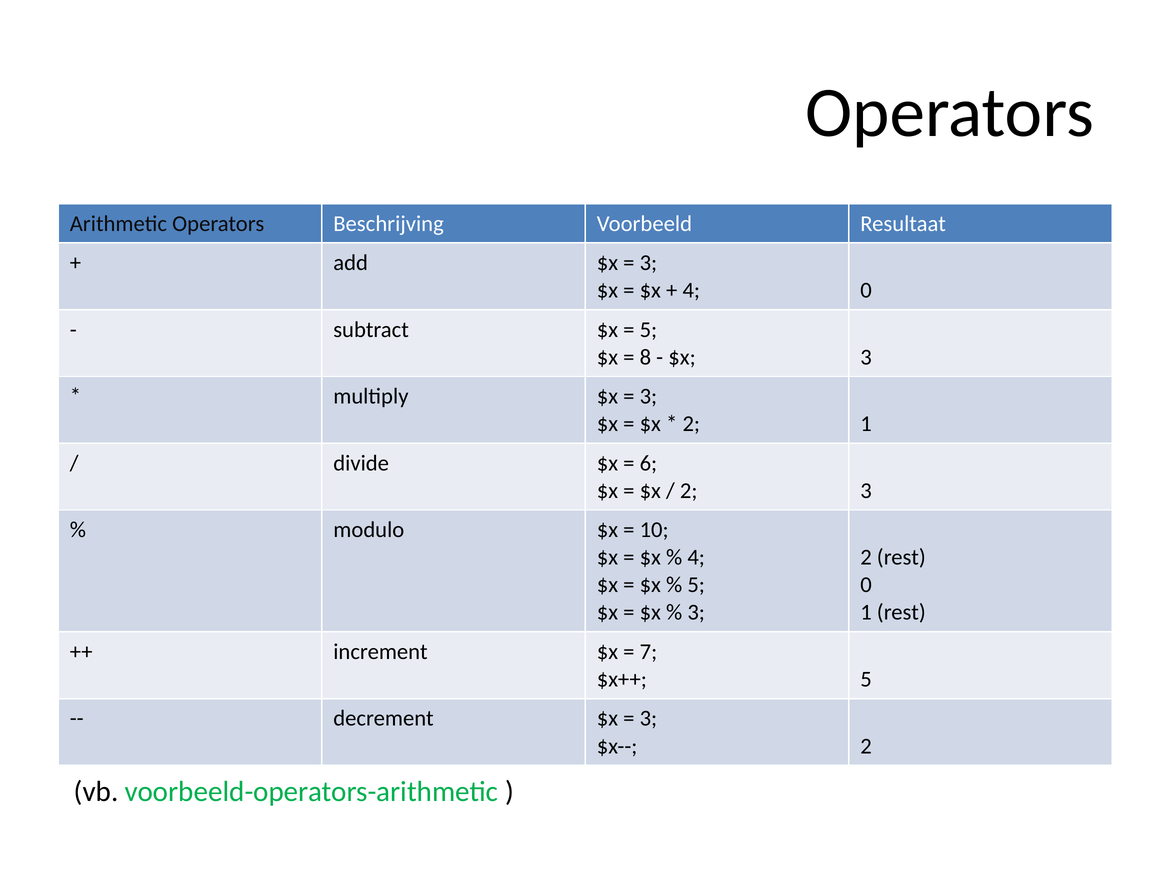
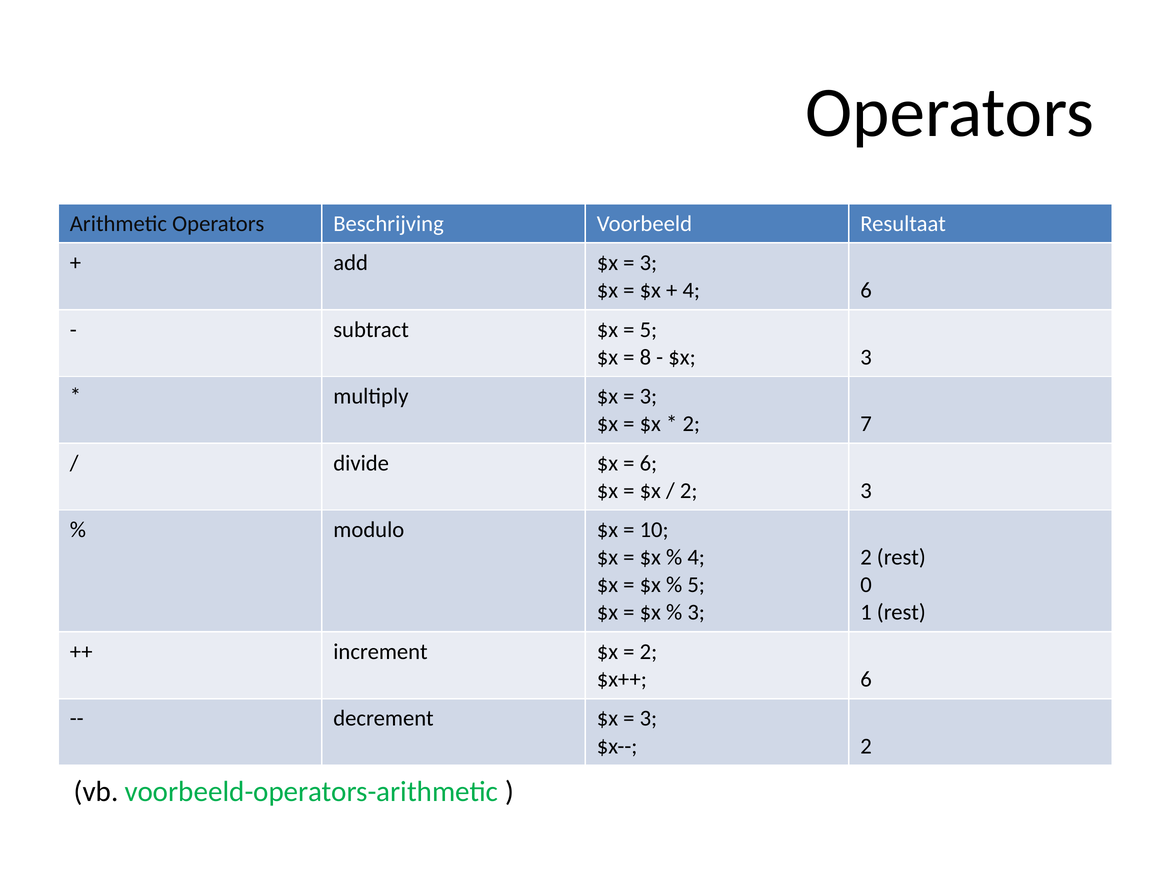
4 0: 0 -> 6
2 1: 1 -> 7
7 at (648, 652): 7 -> 2
$x++ 5: 5 -> 6
